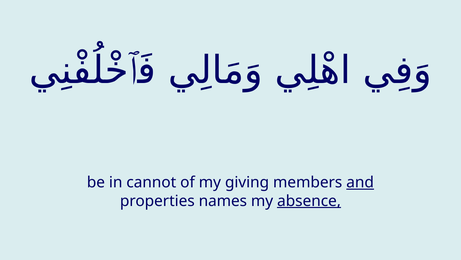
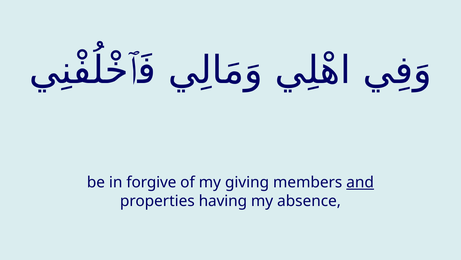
cannot: cannot -> forgive
names: names -> having
absence underline: present -> none
